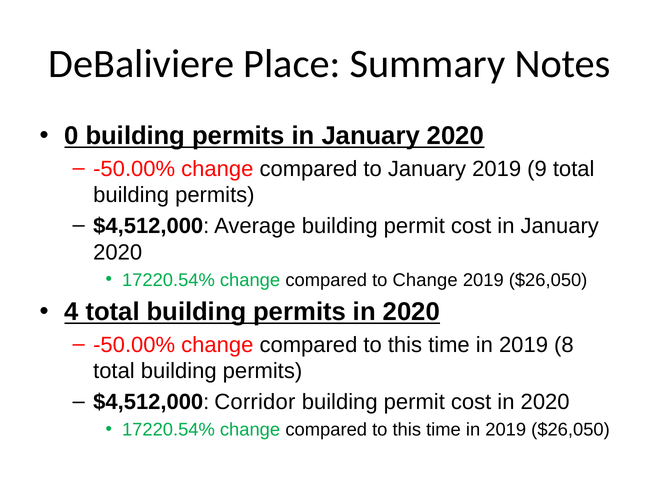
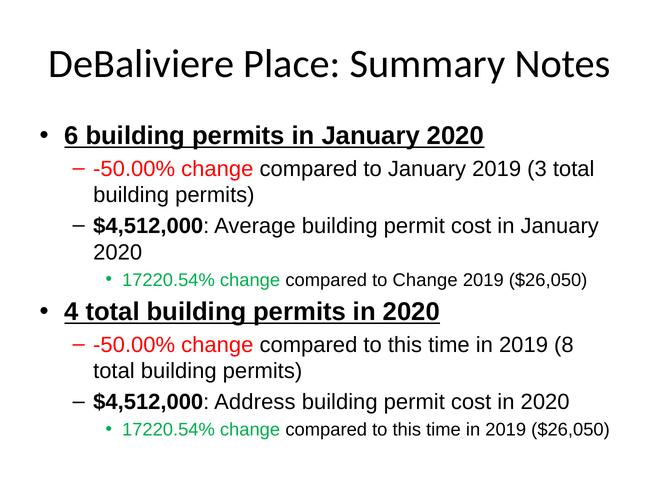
0: 0 -> 6
9: 9 -> 3
Corridor: Corridor -> Address
